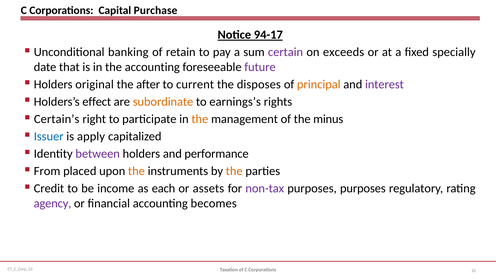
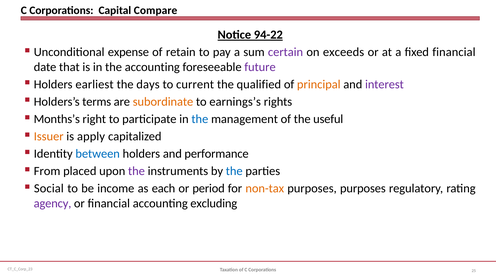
Purchase: Purchase -> Compare
94-17: 94-17 -> 94-22
banking: banking -> expense
fixed specially: specially -> financial
original: original -> earliest
after: after -> days
disposes: disposes -> qualified
effect: effect -> terms
Certain’s: Certain’s -> Months’s
the at (200, 119) colour: orange -> blue
minus: minus -> useful
Issuer colour: blue -> orange
between colour: purple -> blue
the at (136, 171) colour: orange -> purple
the at (234, 171) colour: orange -> blue
Credit: Credit -> Social
assets: assets -> period
non-tax colour: purple -> orange
becomes: becomes -> excluding
